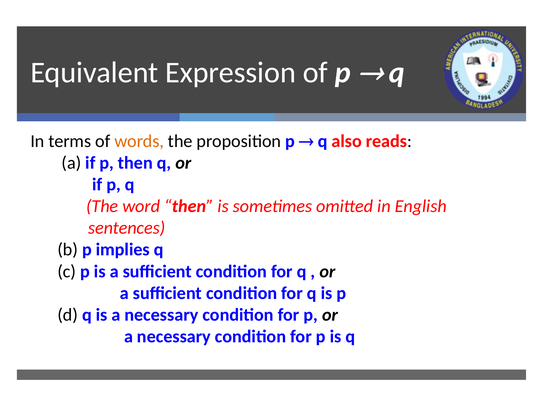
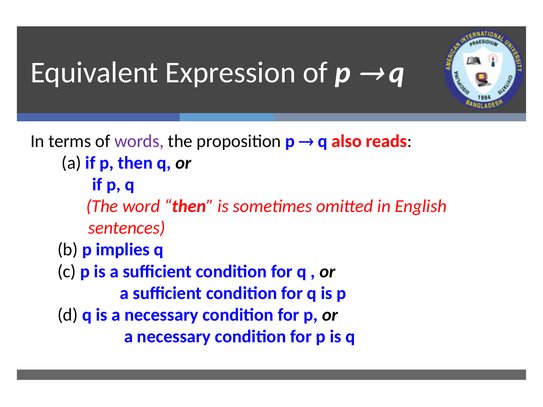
words colour: orange -> purple
